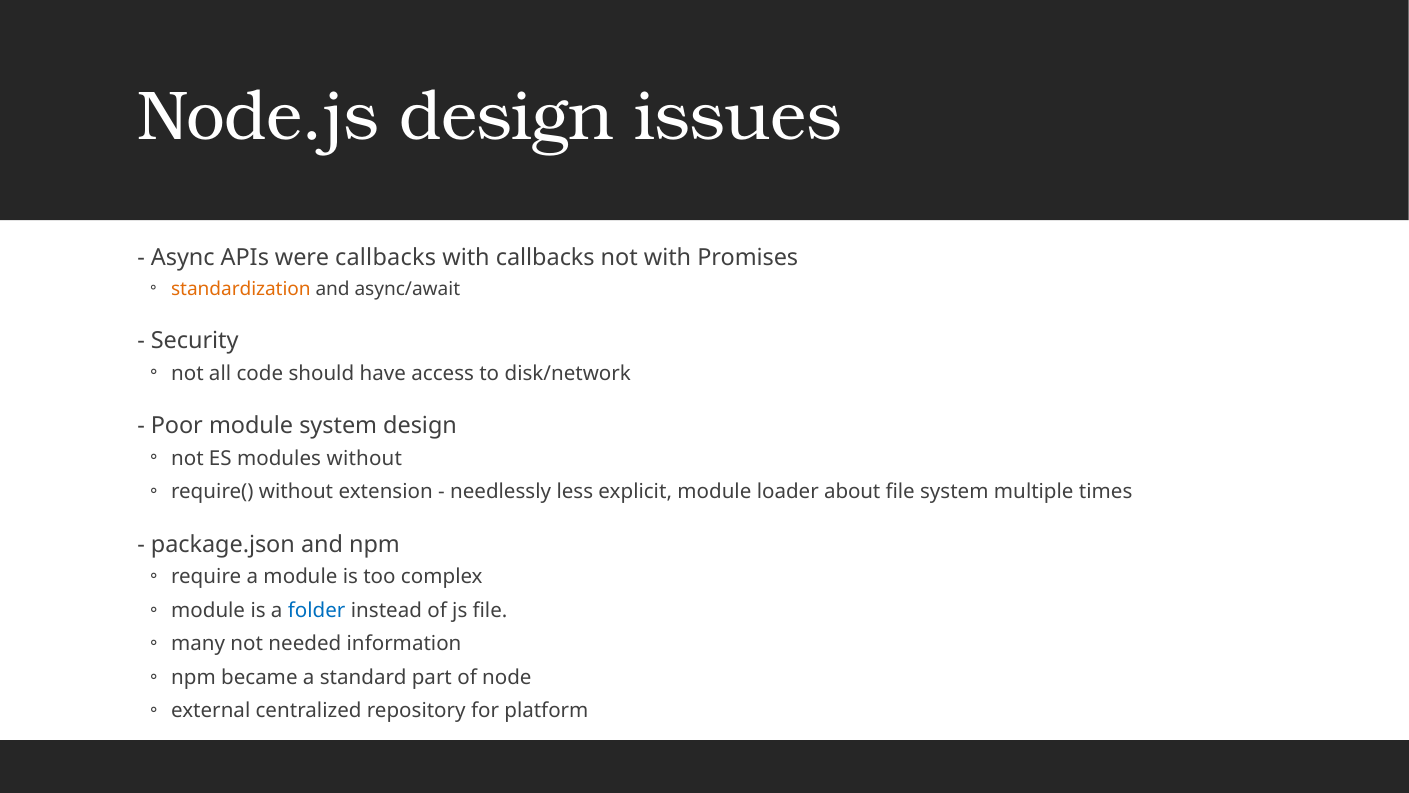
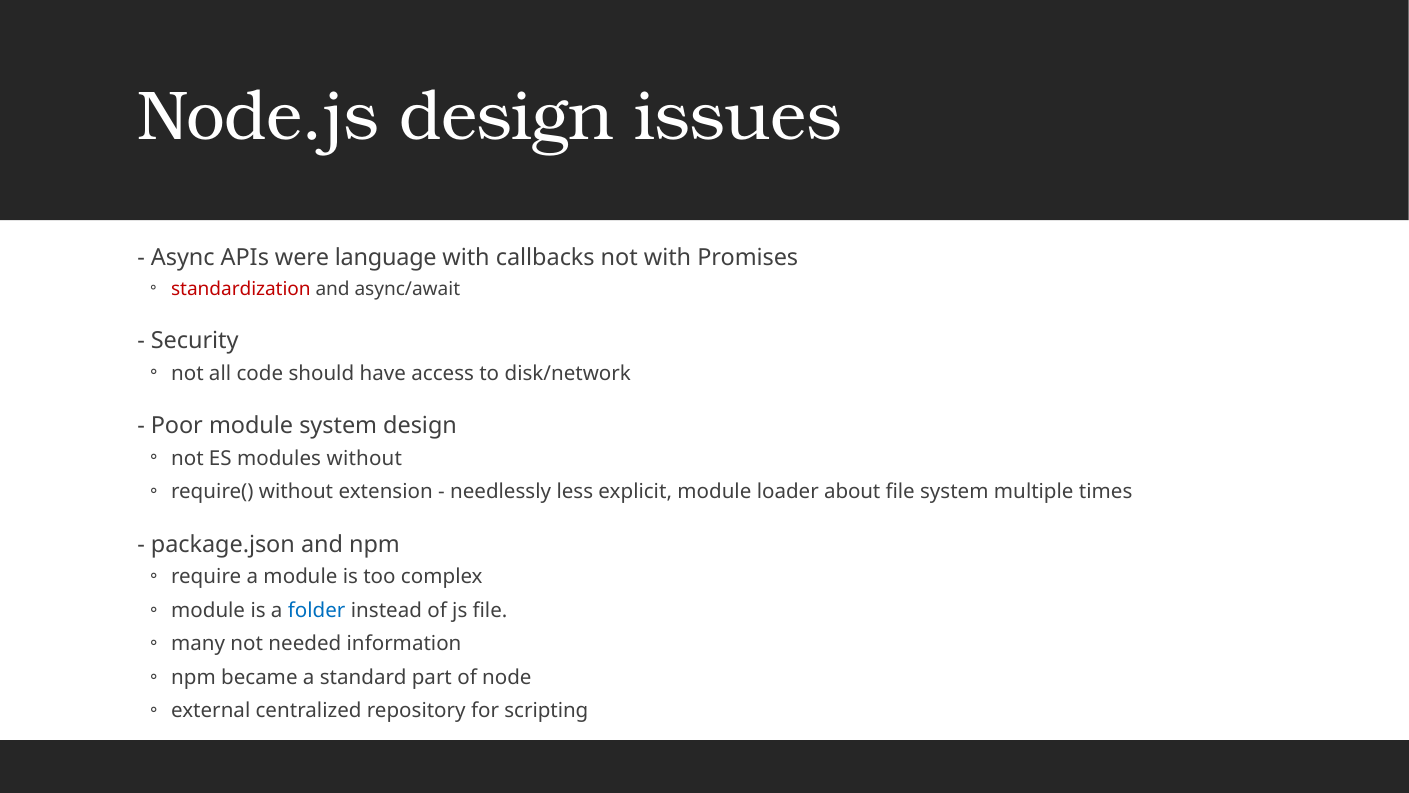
were callbacks: callbacks -> language
standardization colour: orange -> red
platform: platform -> scripting
